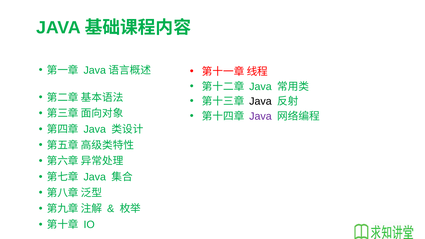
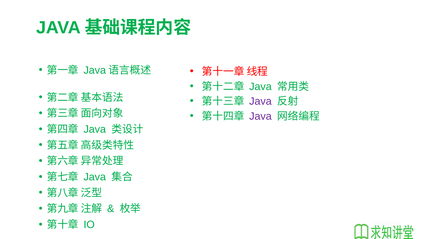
Java at (260, 101) colour: black -> purple
